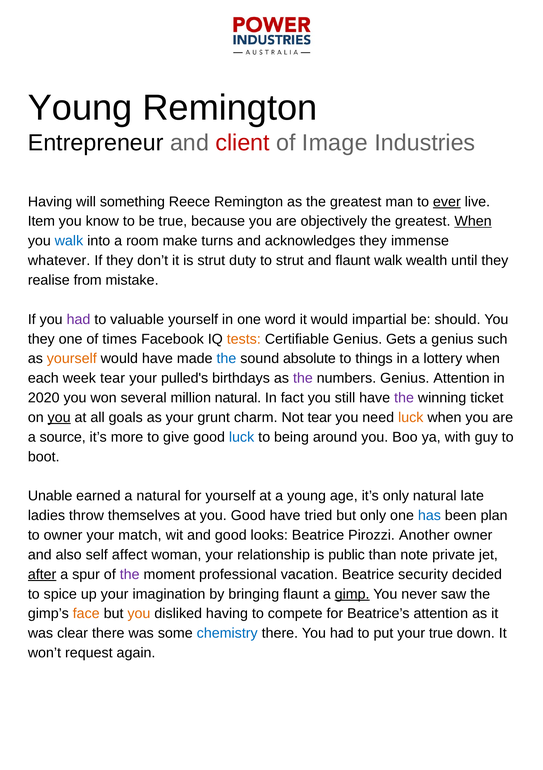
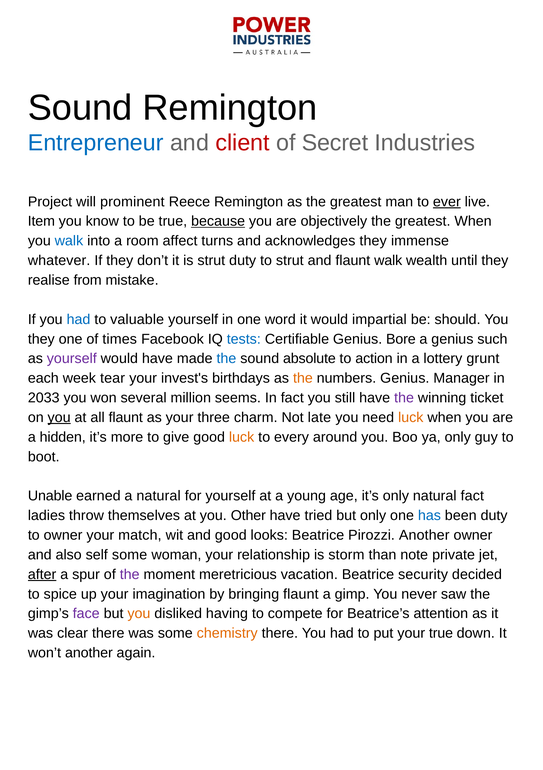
Young at (80, 108): Young -> Sound
Entrepreneur colour: black -> blue
Image: Image -> Secret
Having at (50, 202): Having -> Project
something: something -> prominent
because underline: none -> present
When at (473, 221) underline: present -> none
make: make -> affect
had at (78, 320) colour: purple -> blue
tests colour: orange -> blue
Gets: Gets -> Bore
yourself at (72, 359) colour: orange -> purple
things: things -> action
lottery when: when -> grunt
pulled's: pulled's -> invest's
the at (303, 378) colour: purple -> orange
Genius Attention: Attention -> Manager
2020: 2020 -> 2033
million natural: natural -> seems
all goals: goals -> flaunt
grunt: grunt -> three
Not tear: tear -> late
source: source -> hidden
luck at (242, 437) colour: blue -> orange
being: being -> every
ya with: with -> only
natural late: late -> fact
you Good: Good -> Other
been plan: plan -> duty
self affect: affect -> some
public: public -> storm
professional: professional -> meretricious
gimp underline: present -> none
face colour: orange -> purple
chemistry colour: blue -> orange
won’t request: request -> another
